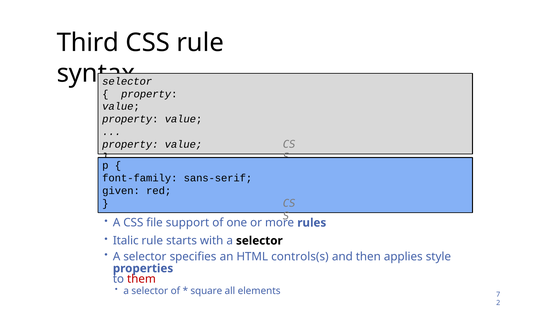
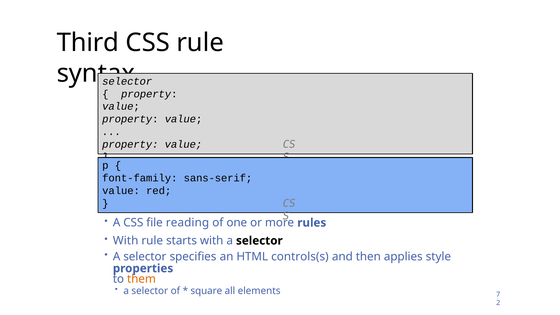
given at (121, 191): given -> value
support: support -> reading
Italic at (126, 241): Italic -> With
them colour: red -> orange
